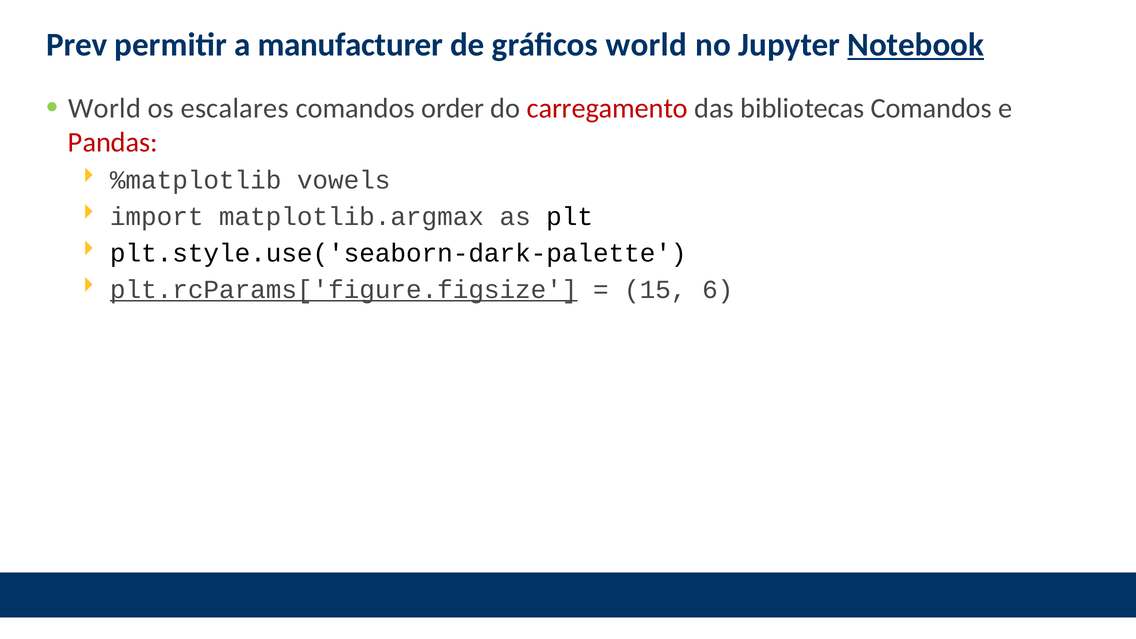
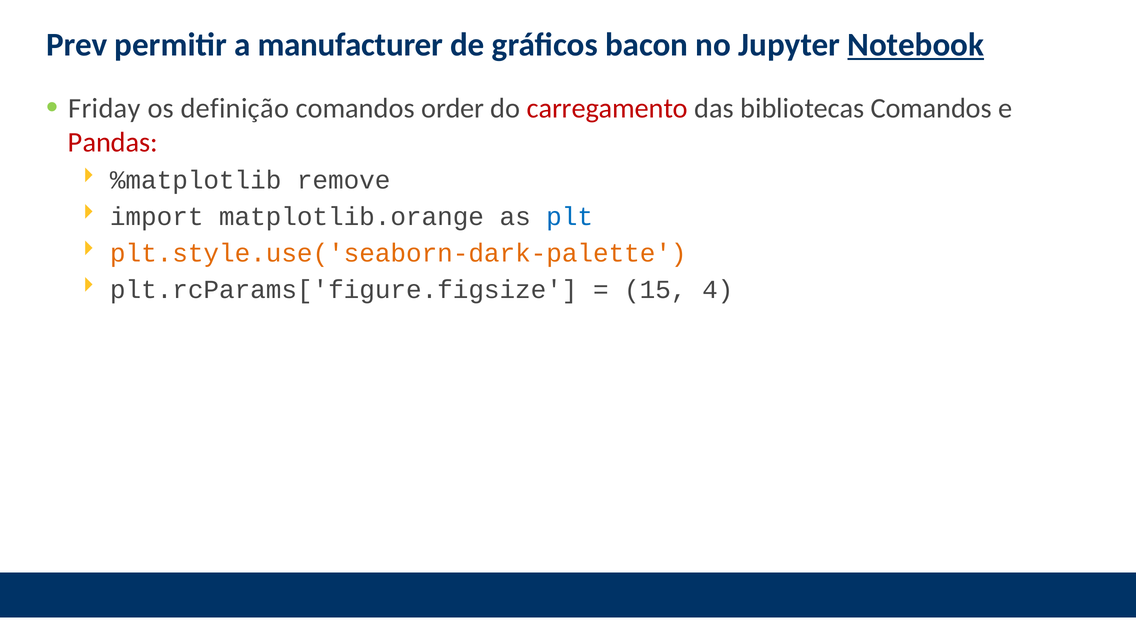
gráficos world: world -> bacon
World at (105, 108): World -> Friday
escalares: escalares -> definição
vowels: vowels -> remove
matplotlib.argmax: matplotlib.argmax -> matplotlib.orange
plt colour: black -> blue
plt.style.use('seaborn-dark-palette colour: black -> orange
plt.rcParams['figure.figsize underline: present -> none
6: 6 -> 4
